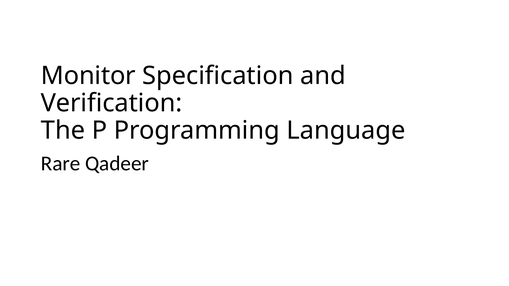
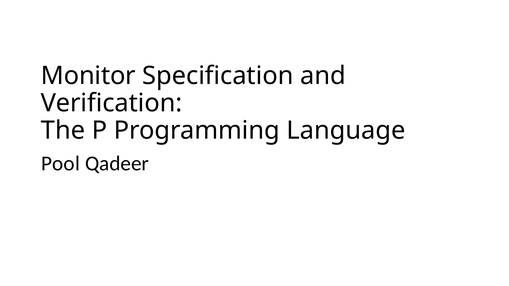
Rare: Rare -> Pool
